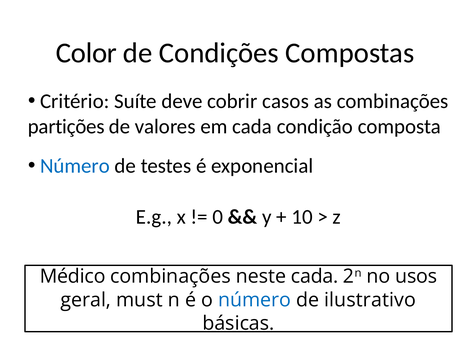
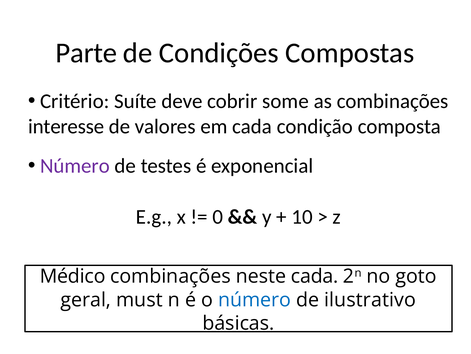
Color: Color -> Parte
casos: casos -> some
partições: partições -> interesse
Número at (75, 166) colour: blue -> purple
usos: usos -> goto
